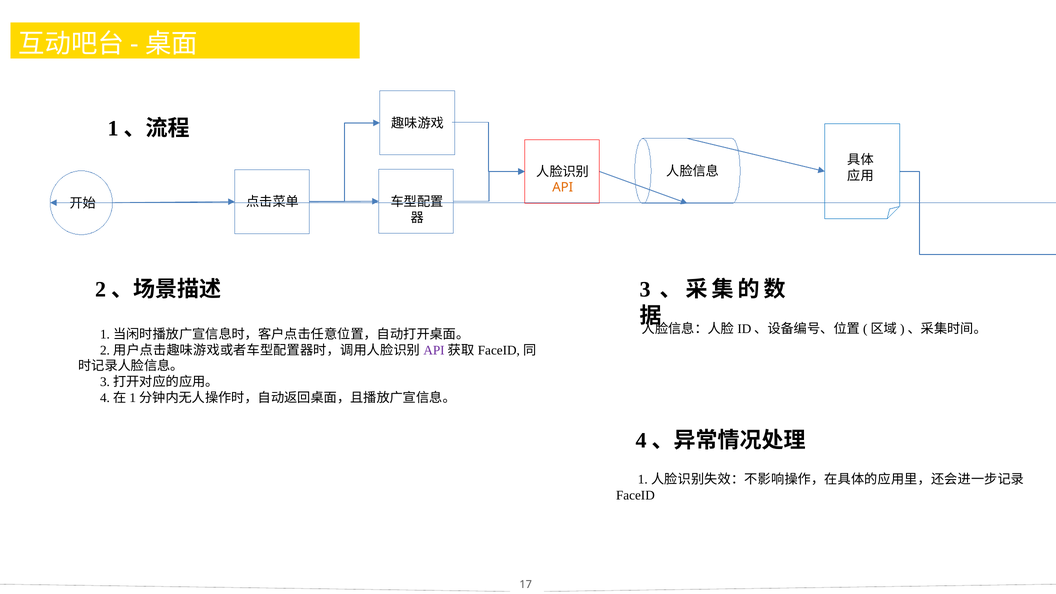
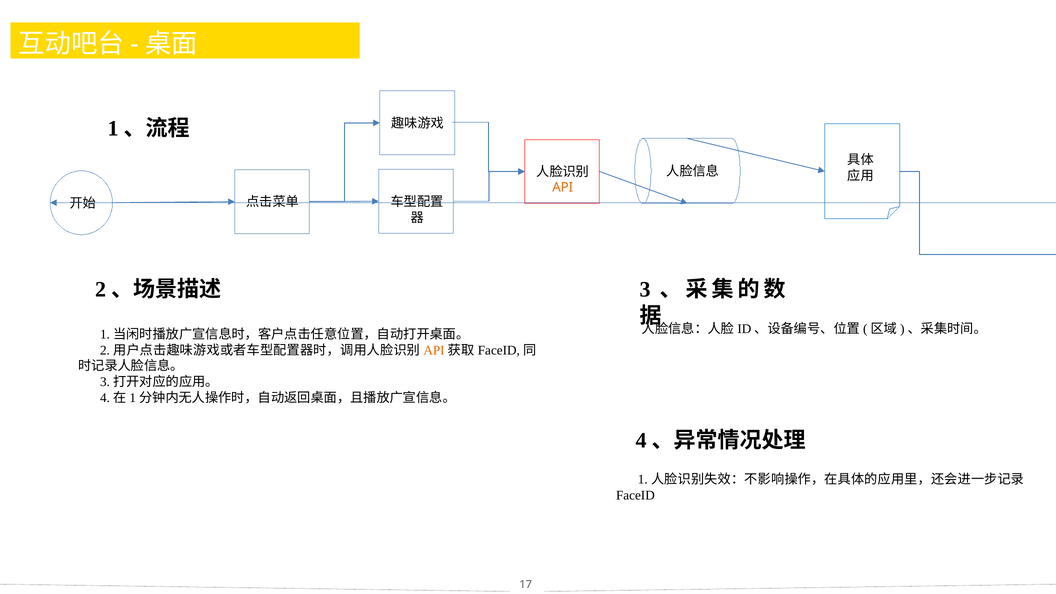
API at (434, 350) colour: purple -> orange
